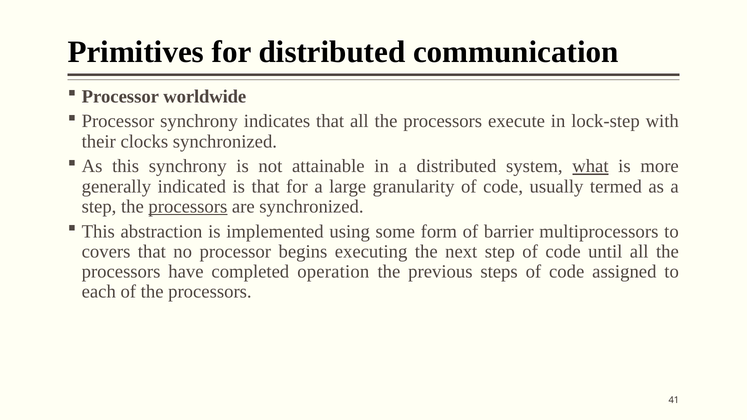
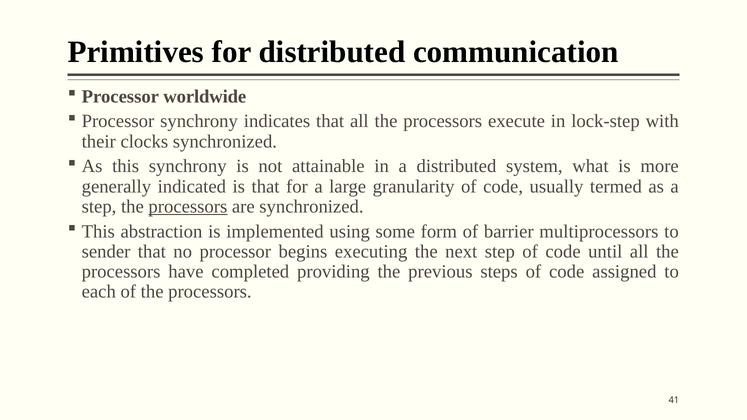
what underline: present -> none
covers: covers -> sender
operation: operation -> providing
